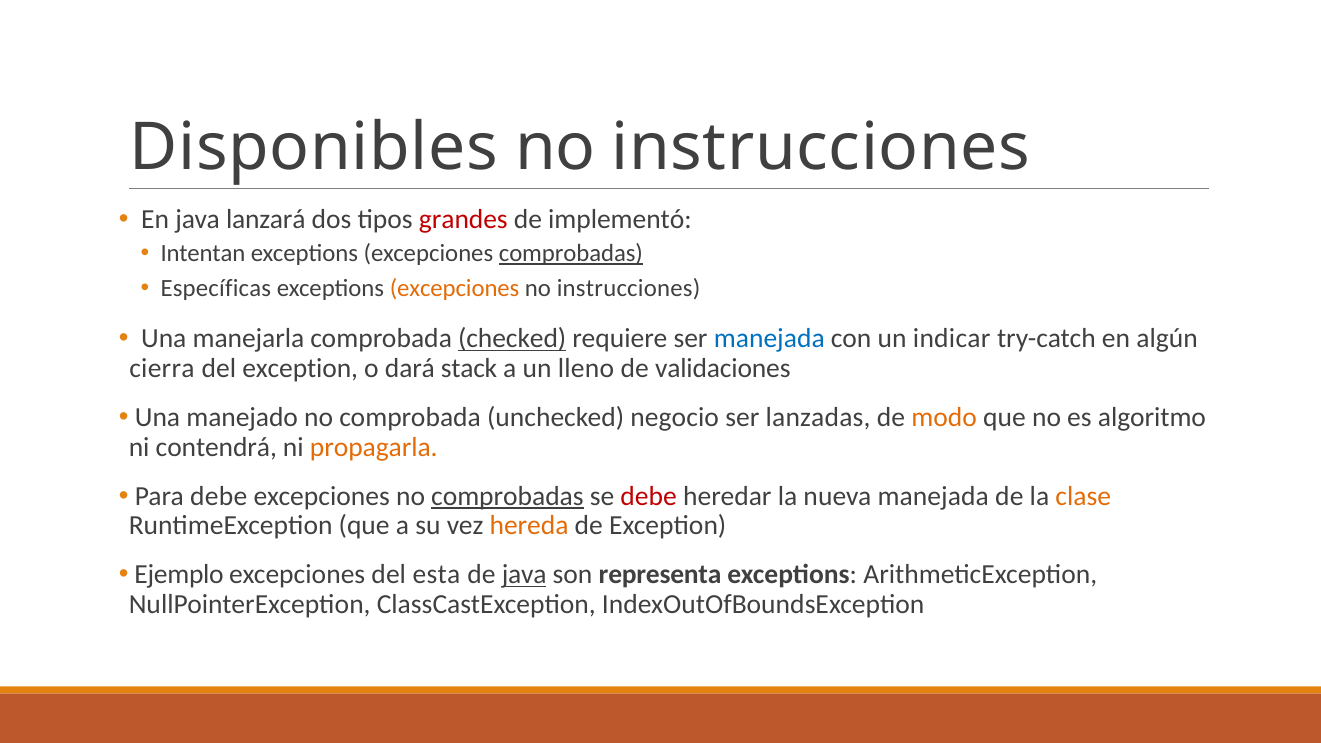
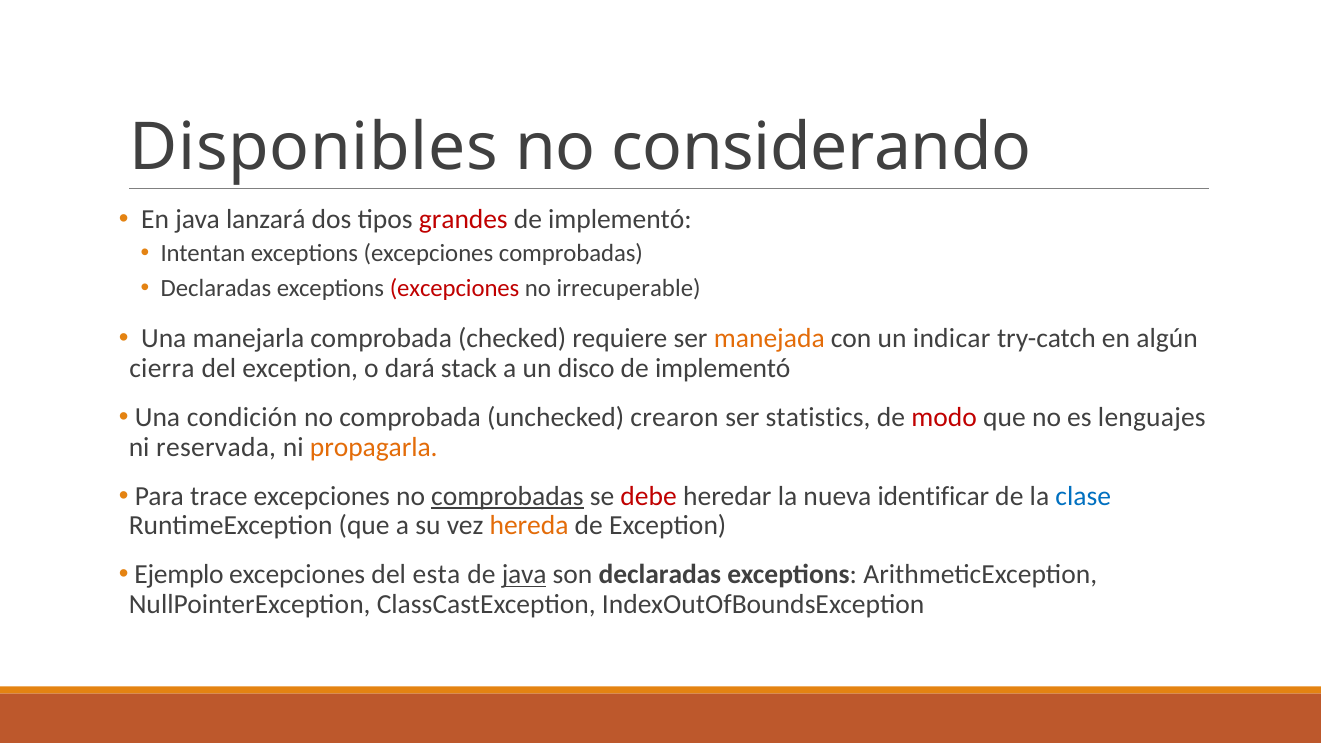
instrucciones at (821, 148): instrucciones -> considerando
comprobadas at (571, 253) underline: present -> none
Específicas at (216, 288): Específicas -> Declaradas
excepciones at (455, 288) colour: orange -> red
instrucciones at (629, 288): instrucciones -> irrecuperable
checked underline: present -> none
manejada at (769, 339) colour: blue -> orange
lleno: lleno -> disco
validaciones at (723, 368): validaciones -> implementó
manejado: manejado -> condición
negocio: negocio -> crearon
lanzadas: lanzadas -> statistics
modo colour: orange -> red
algoritmo: algoritmo -> lenguajes
contendrá: contendrá -> reservada
Para debe: debe -> trace
nueva manejada: manejada -> identificar
clase colour: orange -> blue
son representa: representa -> declaradas
